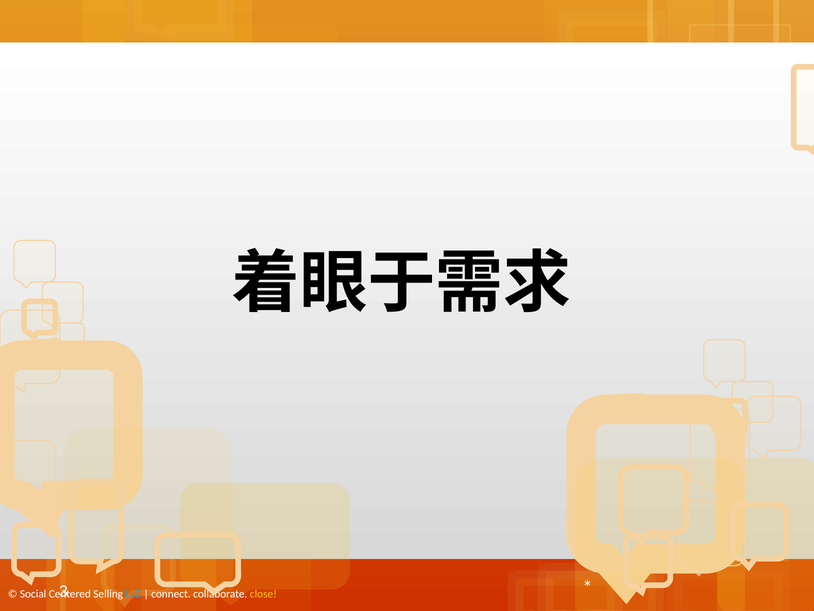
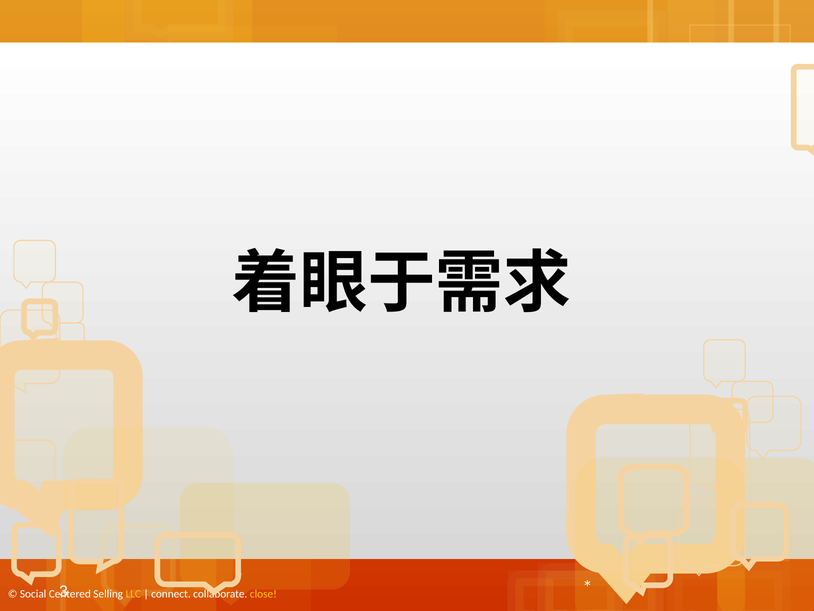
LLC colour: light blue -> yellow
